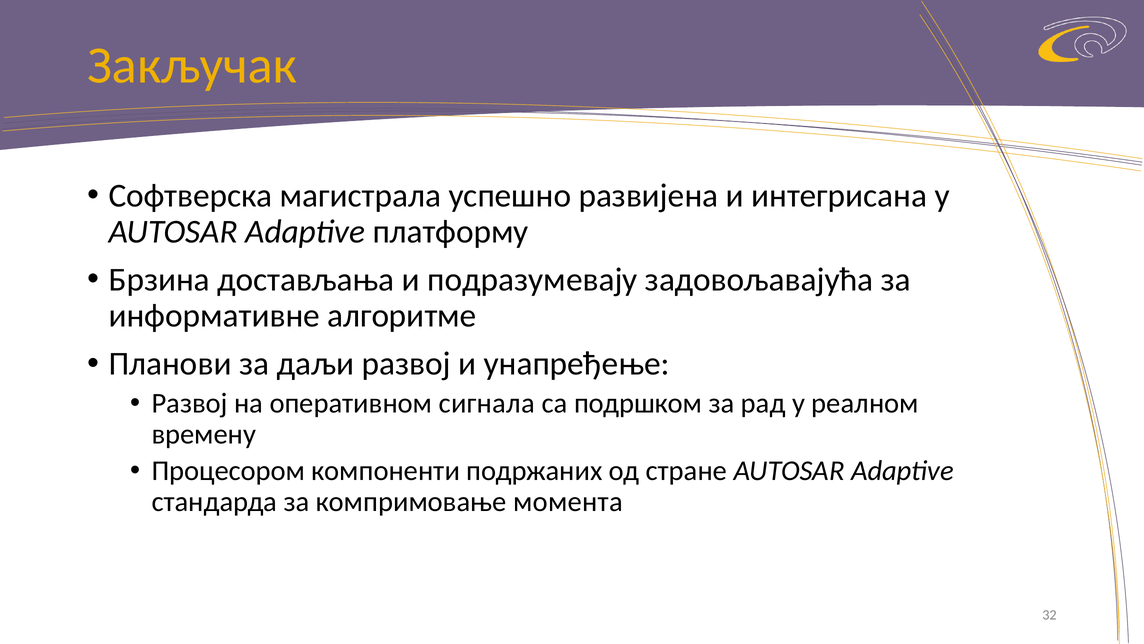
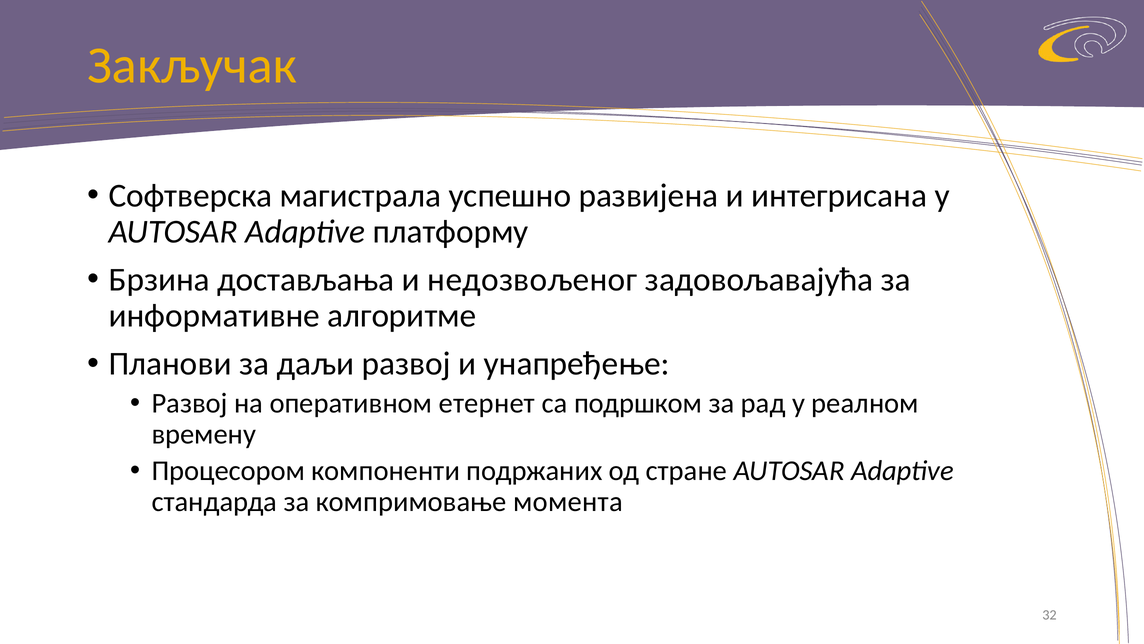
подразумевају: подразумевају -> недозвољеног
сигнала: сигнала -> етернет
